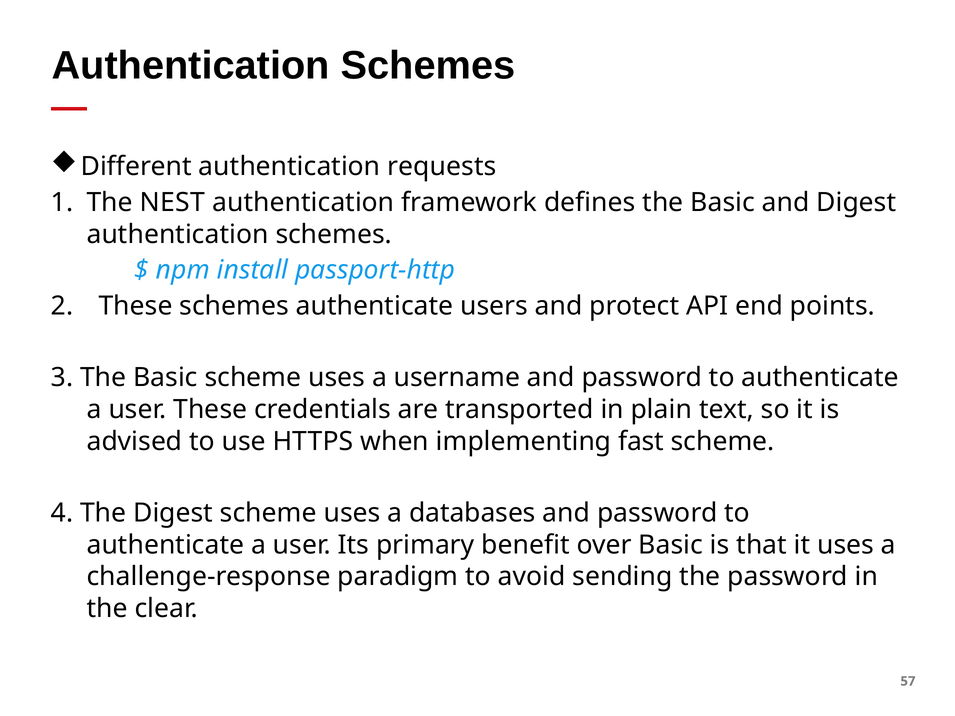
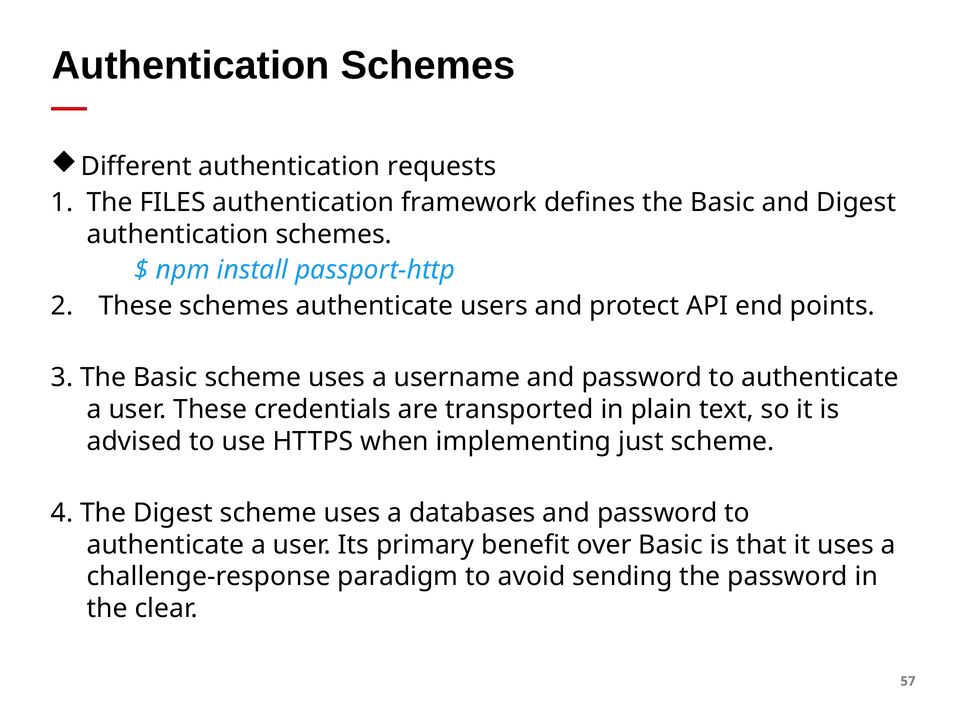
NEST: NEST -> FILES
fast: fast -> just
